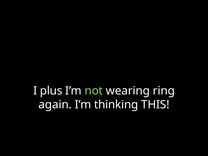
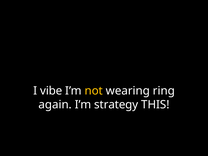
plus: plus -> vibe
not colour: light green -> yellow
thinking: thinking -> strategy
